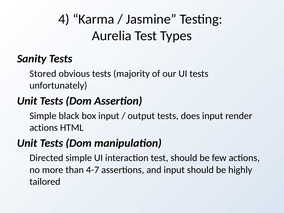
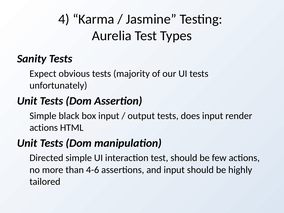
Stored: Stored -> Expect
4-7: 4-7 -> 4-6
